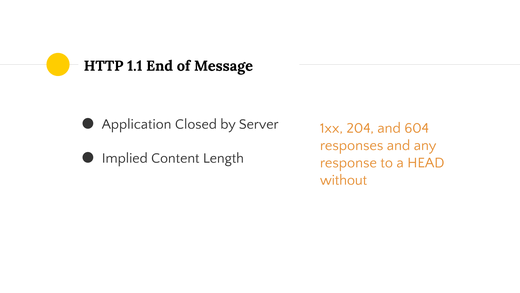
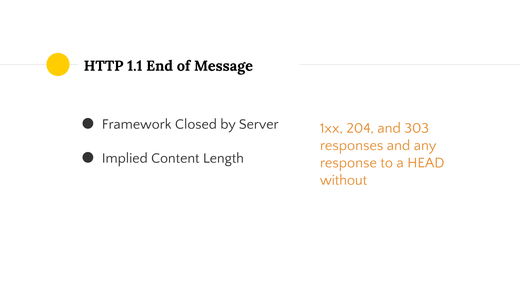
Application: Application -> Framework
604: 604 -> 303
